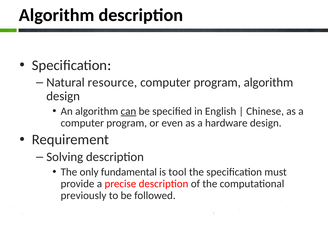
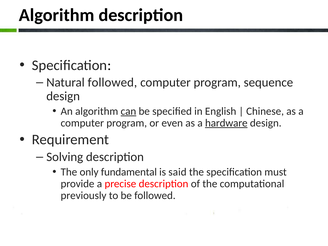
Natural resource: resource -> followed
program algorithm: algorithm -> sequence
hardware underline: none -> present
tool: tool -> said
